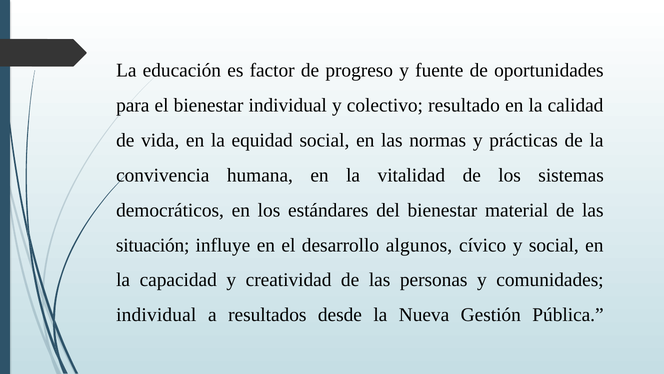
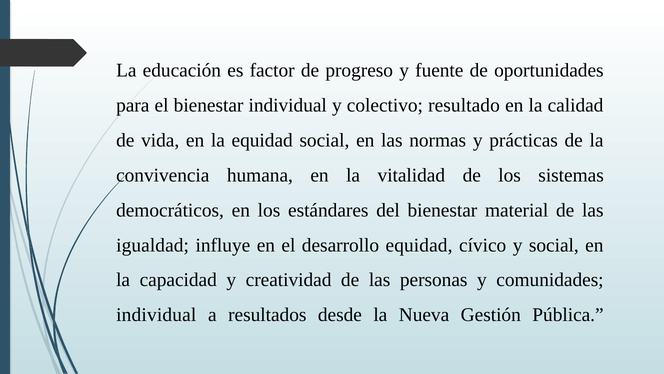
situación: situación -> igualdad
desarrollo algunos: algunos -> equidad
